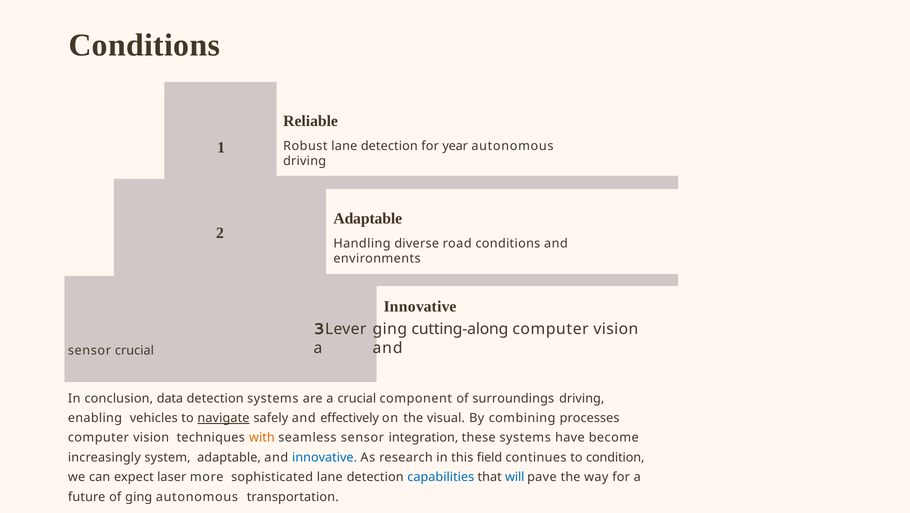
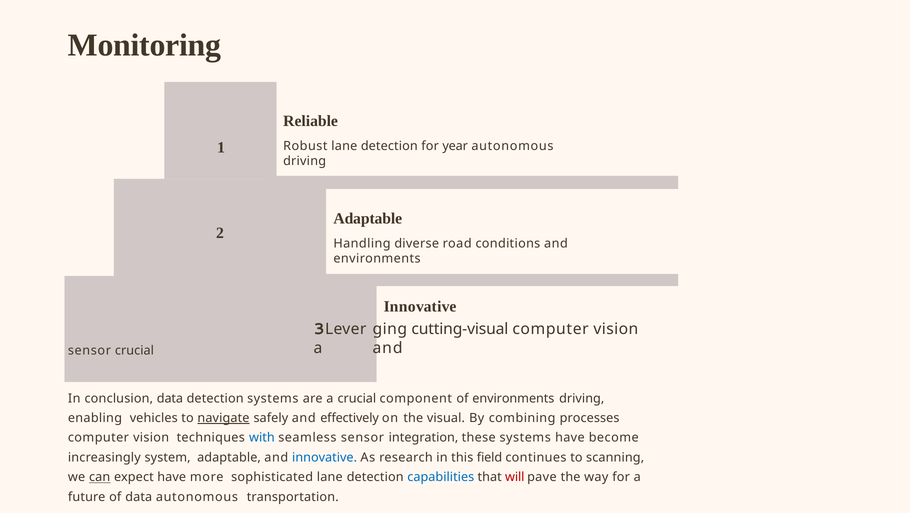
Conditions at (144, 45): Conditions -> Monitoring
cutting-along: cutting-along -> cutting-visual
of surroundings: surroundings -> environments
with colour: orange -> blue
condition: condition -> scanning
can underline: none -> present
expect laser: laser -> have
will colour: blue -> red
of ging: ging -> data
